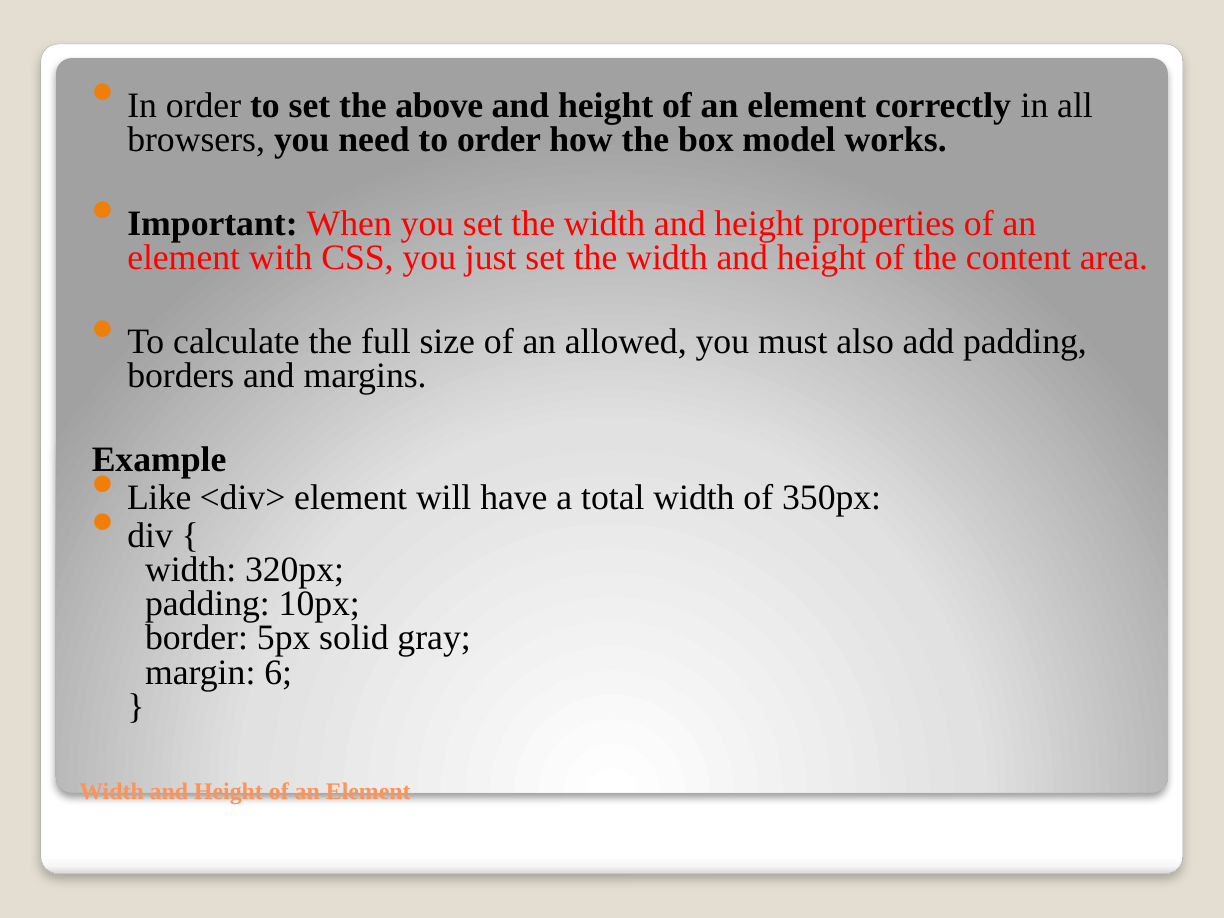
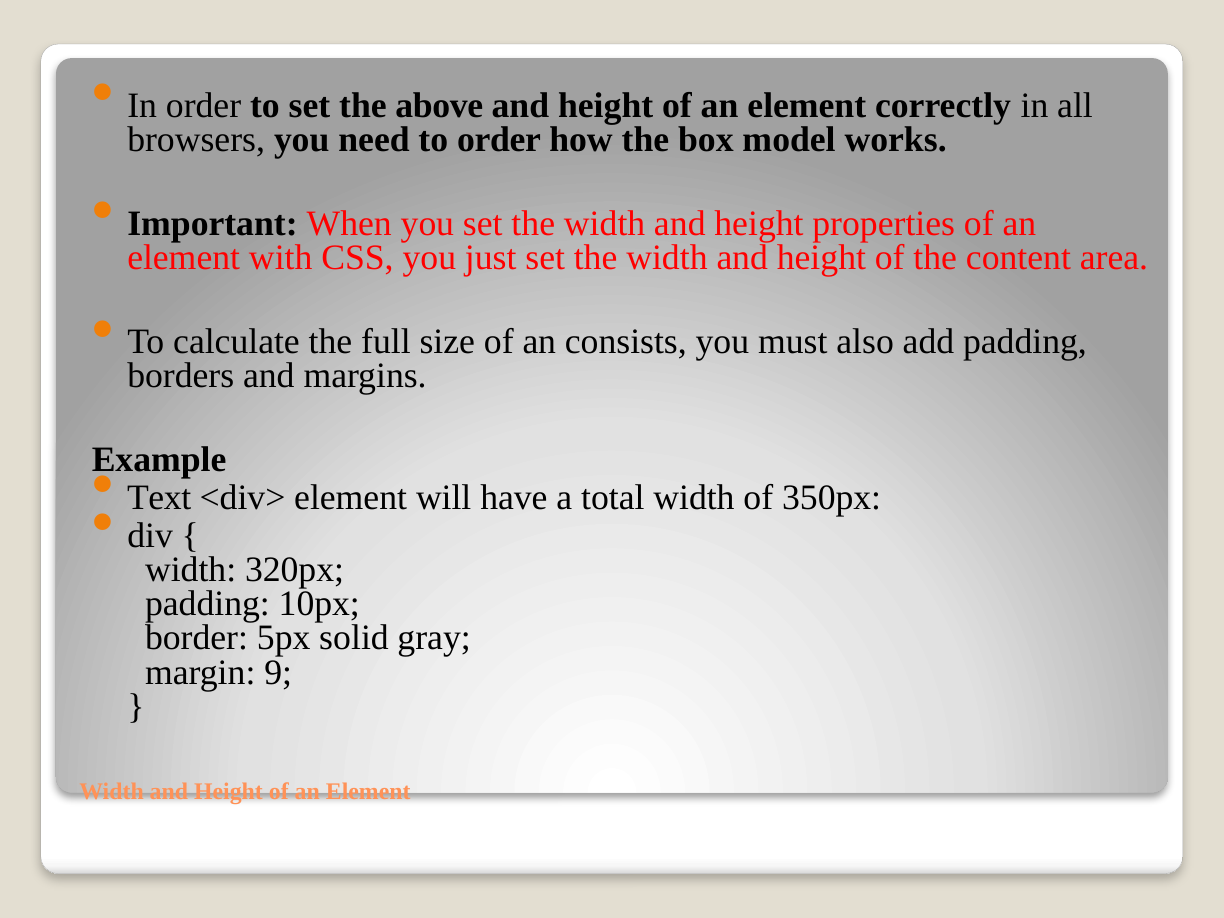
allowed: allowed -> consists
Like: Like -> Text
6: 6 -> 9
